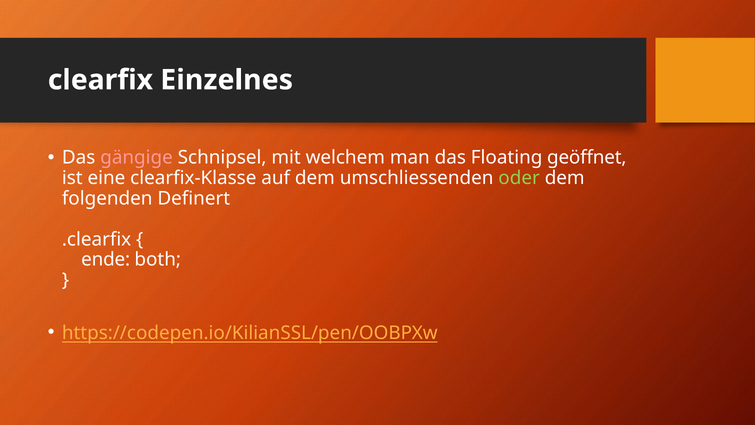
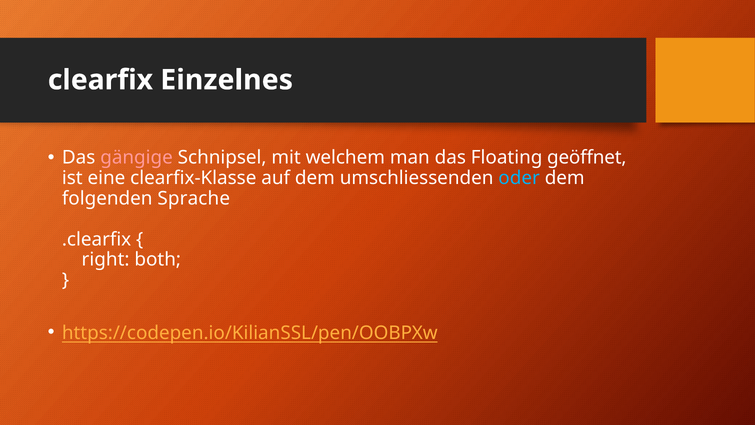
oder colour: light green -> light blue
Definert: Definert -> Sprache
ende: ende -> right
